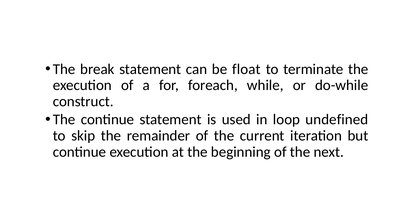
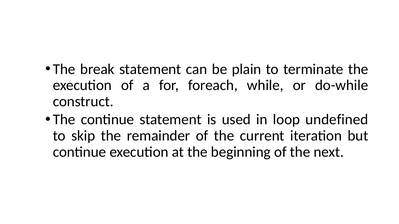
float: float -> plain
